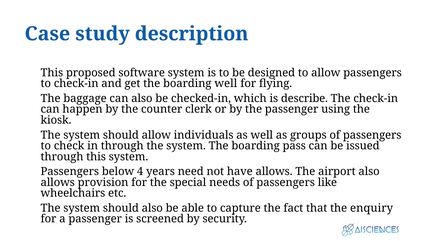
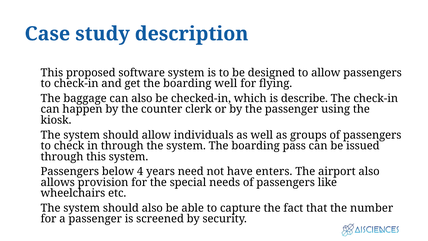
have allows: allows -> enters
enquiry: enquiry -> number
